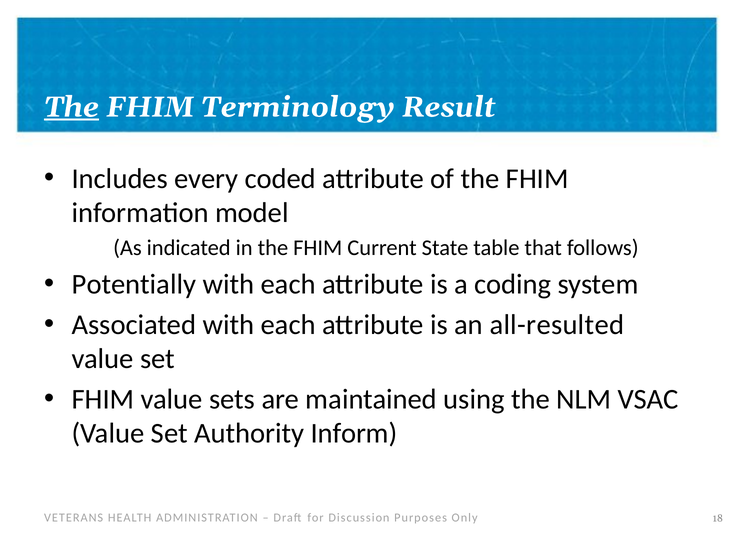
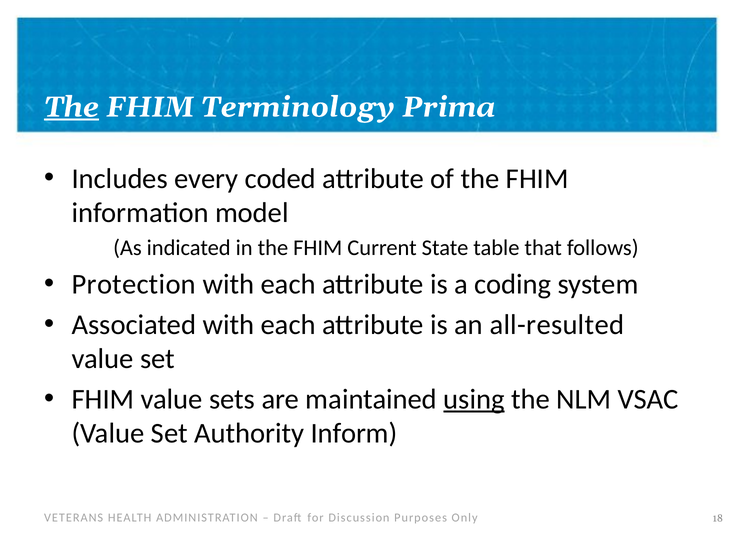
Result: Result -> Prima
Potentially: Potentially -> Protection
using underline: none -> present
